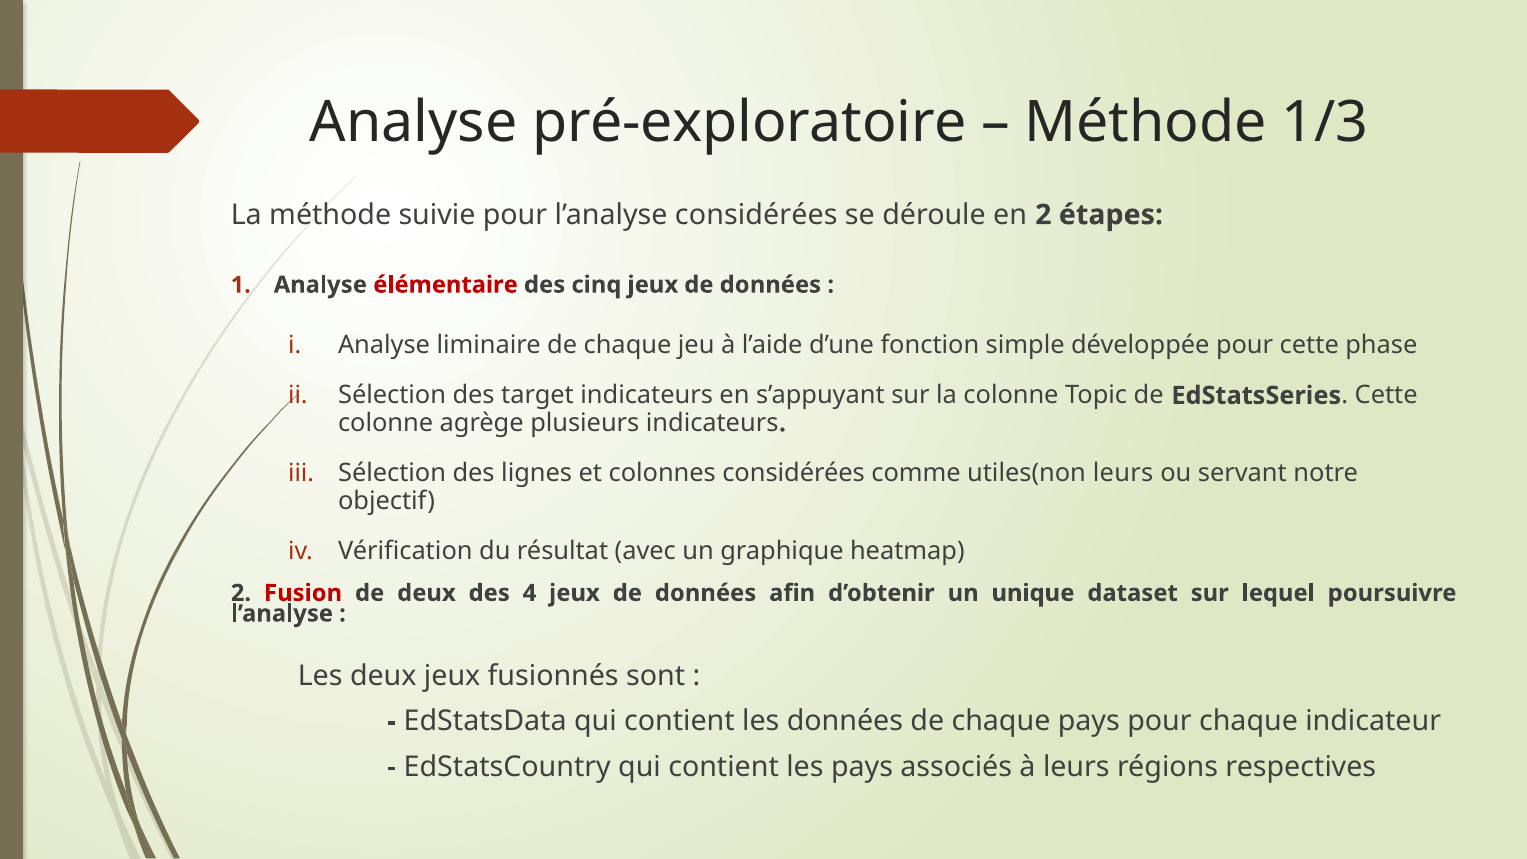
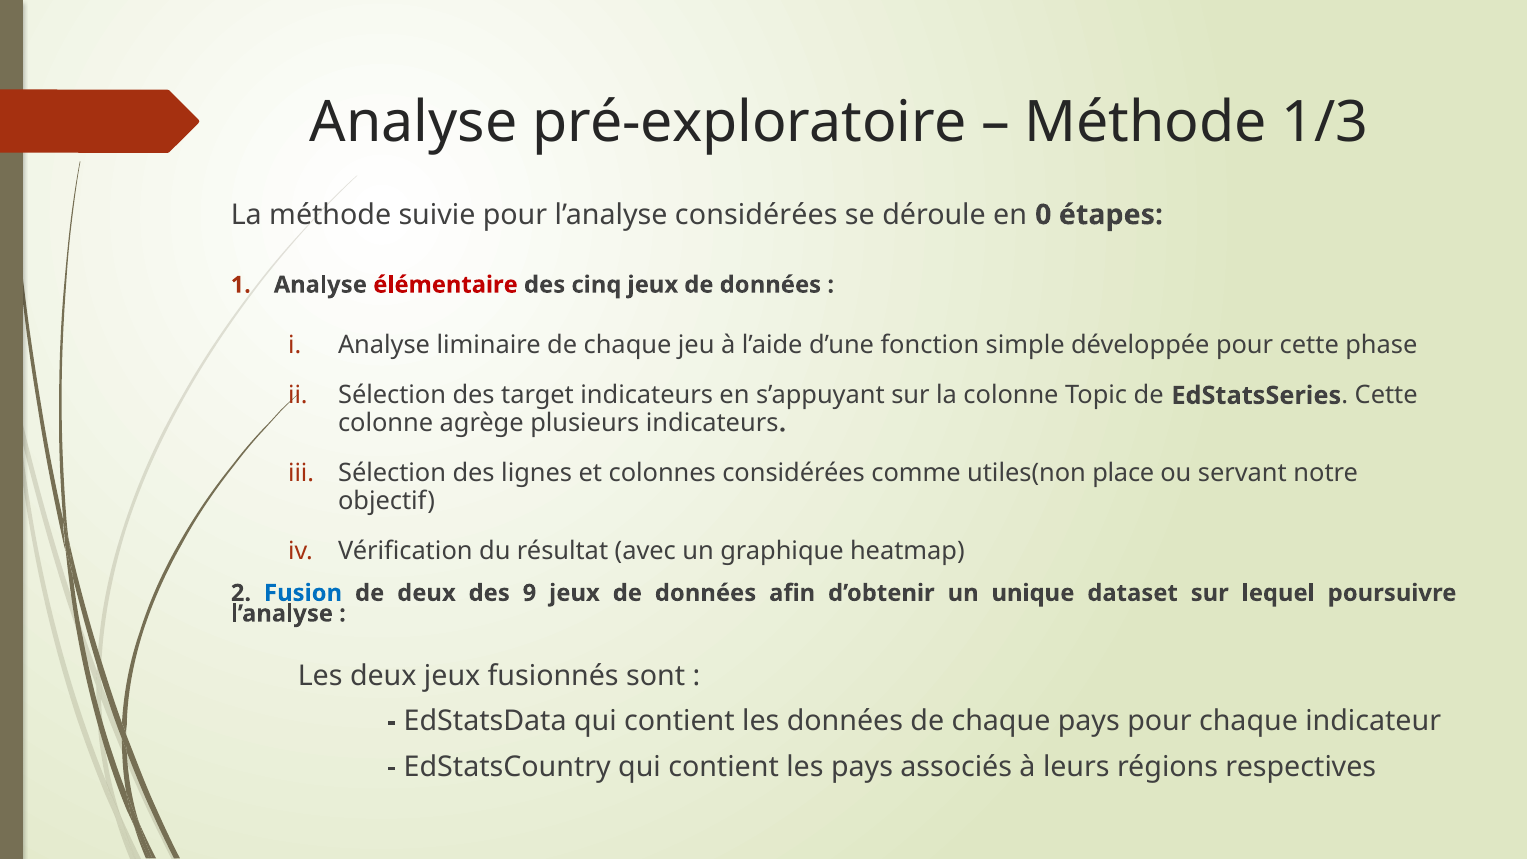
en 2: 2 -> 0
utiles(non leurs: leurs -> place
Fusion colour: red -> blue
4: 4 -> 9
